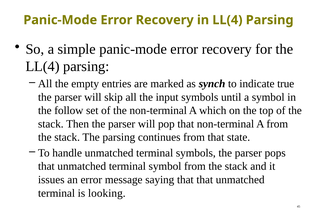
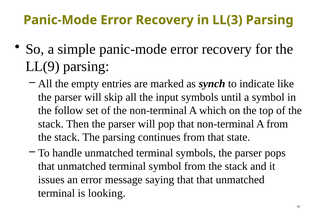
in LL(4: LL(4 -> LL(3
LL(4 at (43, 66): LL(4 -> LL(9
true: true -> like
